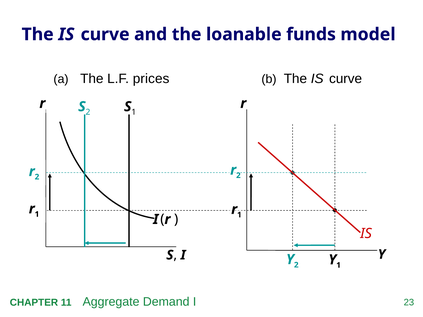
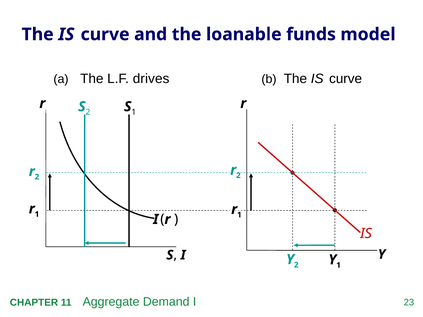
prices: prices -> drives
